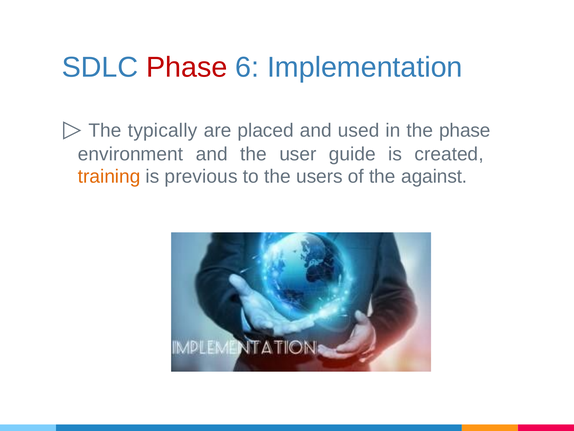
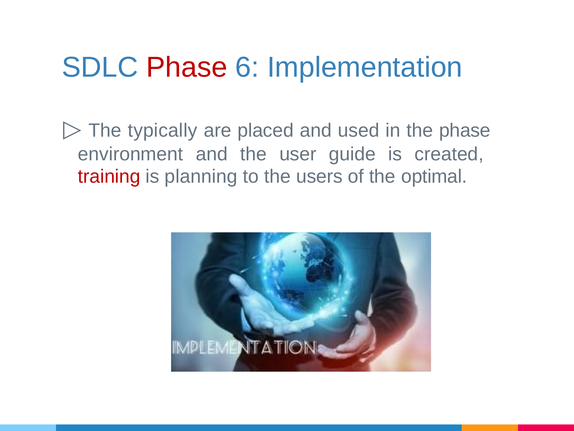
training colour: orange -> red
previous: previous -> planning
against: against -> optimal
